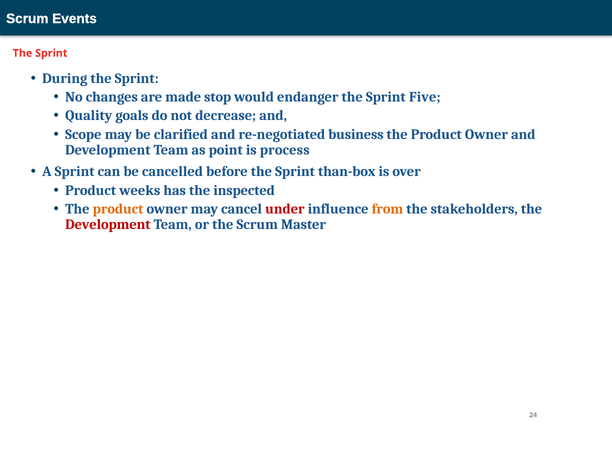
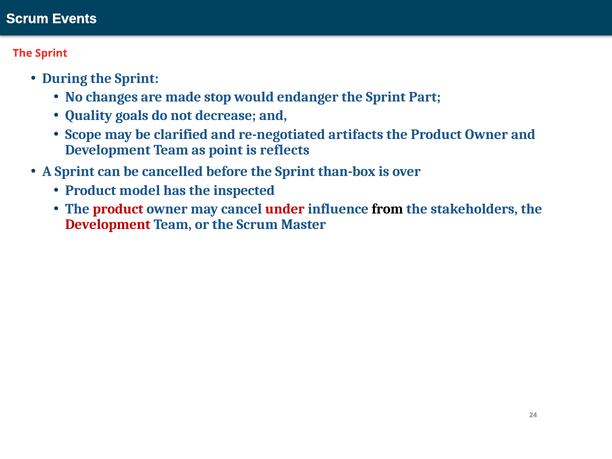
Five: Five -> Part
business: business -> artifacts
process: process -> reflects
weeks: weeks -> model
product at (118, 209) colour: orange -> red
from colour: orange -> black
